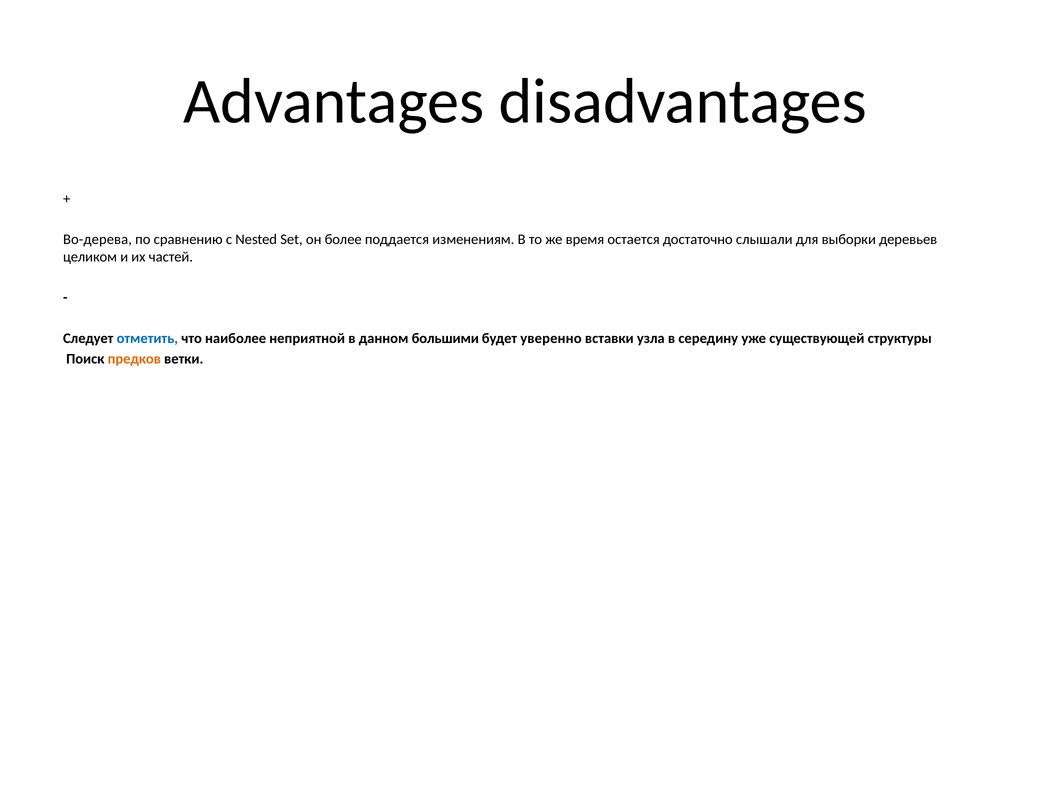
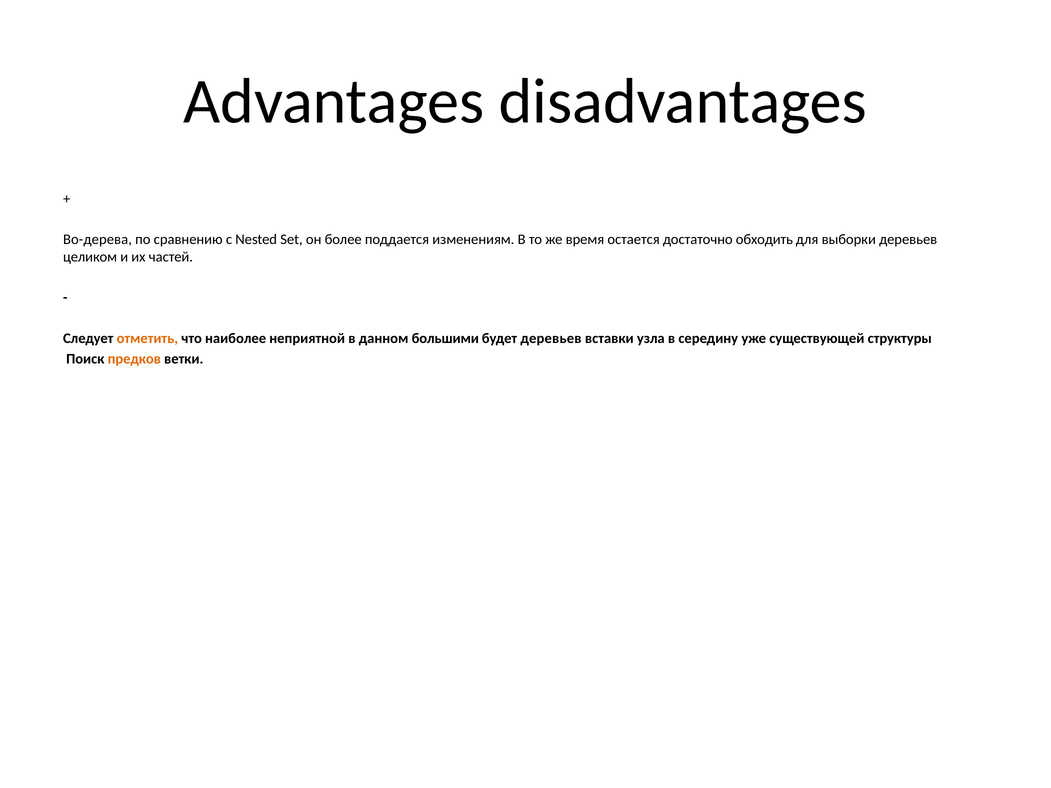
слышали: слышали -> обходить
отметить colour: blue -> orange
будет уверенно: уверенно -> деревьев
